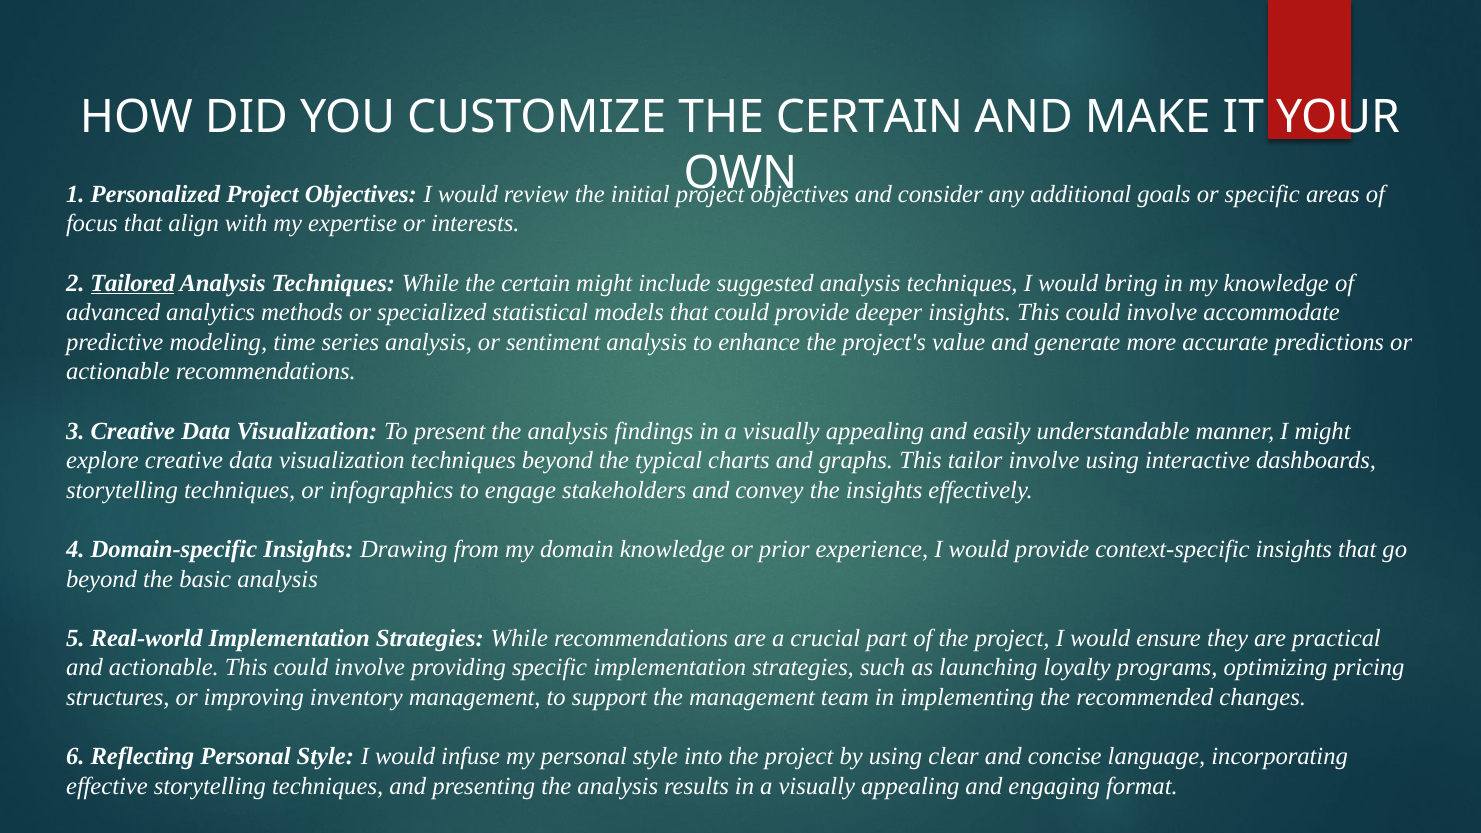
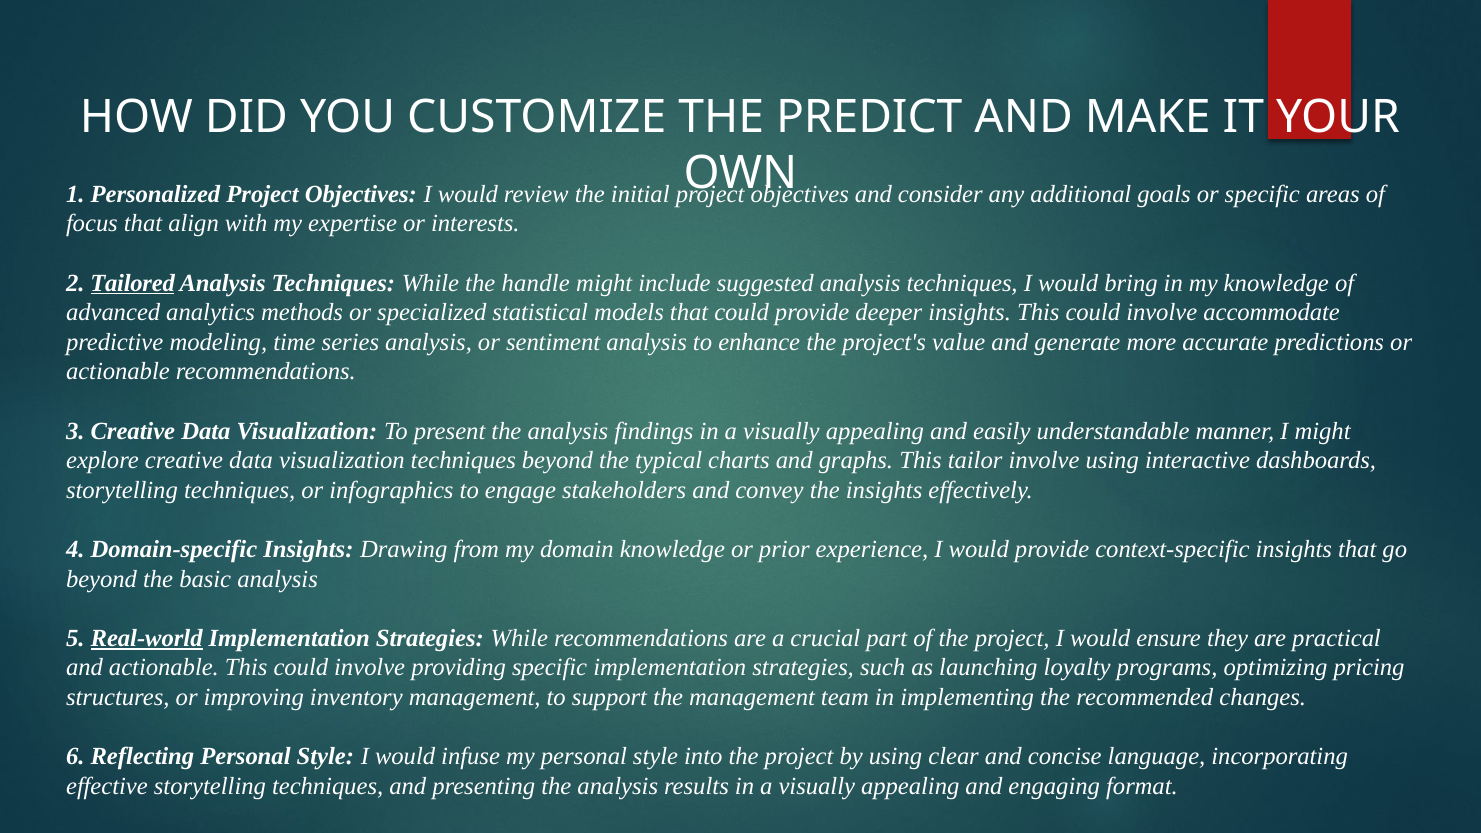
CUSTOMIZE THE CERTAIN: CERTAIN -> PREDICT
While the certain: certain -> handle
Real-world underline: none -> present
